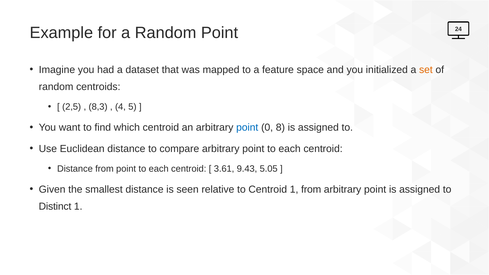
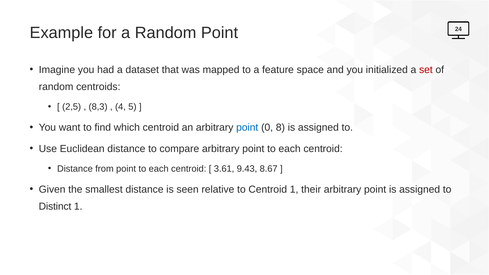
set colour: orange -> red
5.05: 5.05 -> 8.67
1 from: from -> their
